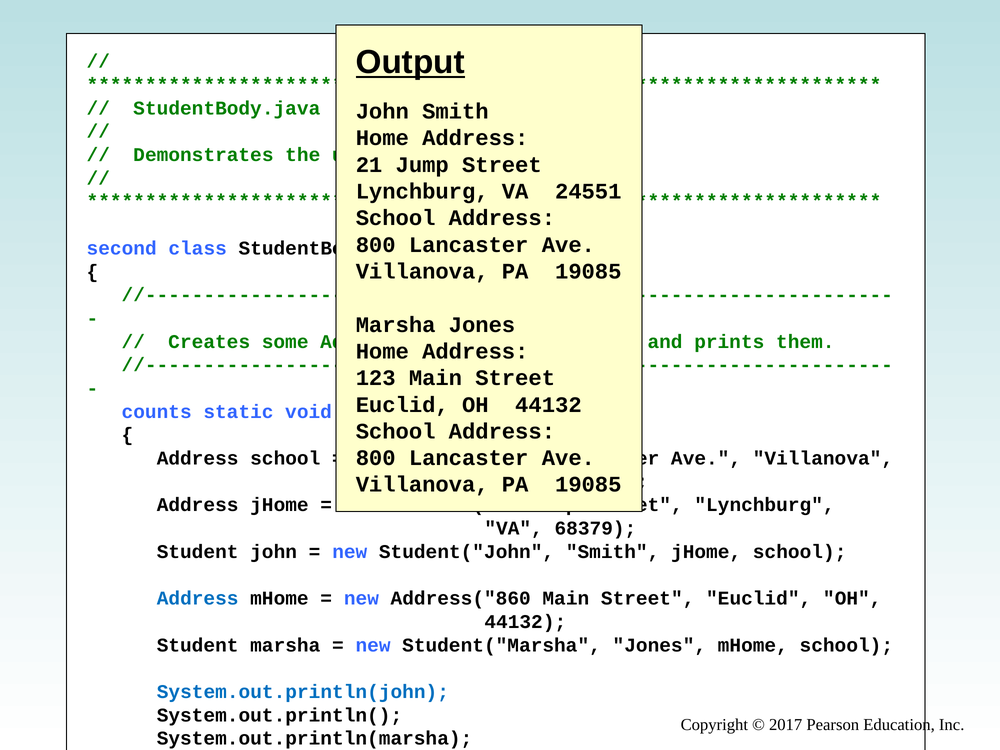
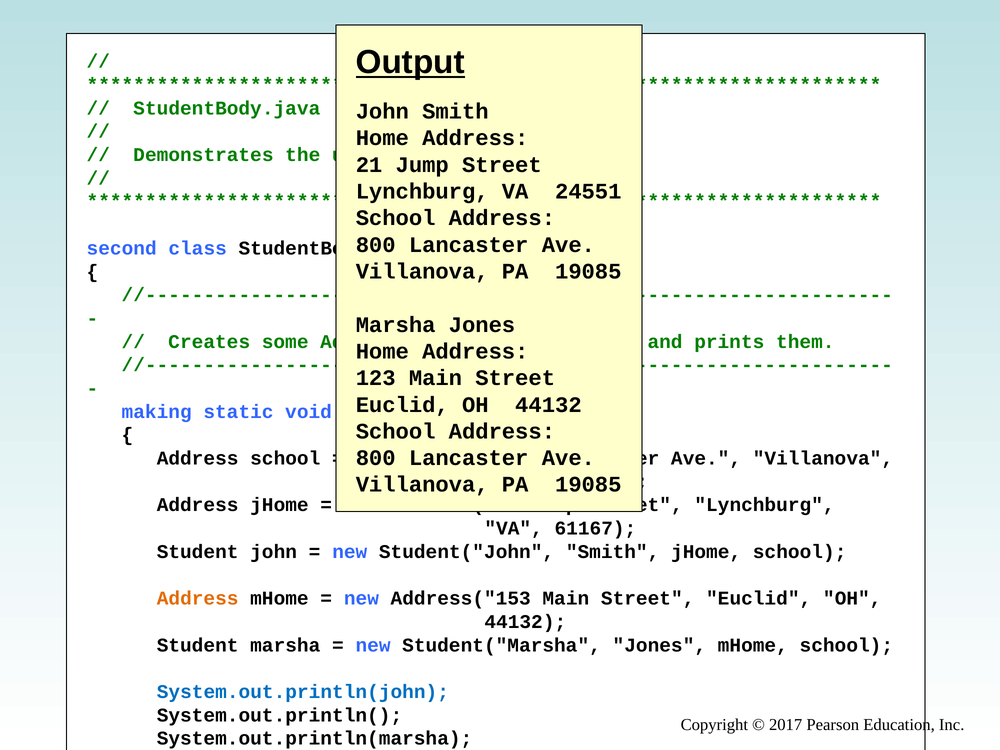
counts: counts -> making
68379: 68379 -> 61167
Address at (198, 598) colour: blue -> orange
Address("860: Address("860 -> Address("153
